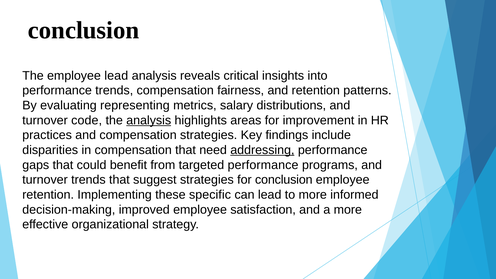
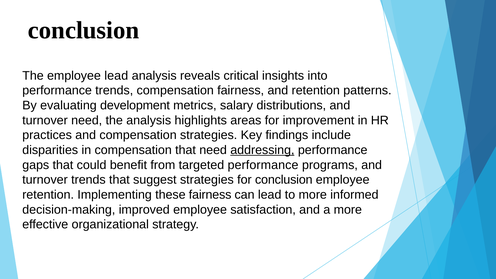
representing: representing -> development
turnover code: code -> need
analysis at (149, 120) underline: present -> none
these specific: specific -> fairness
